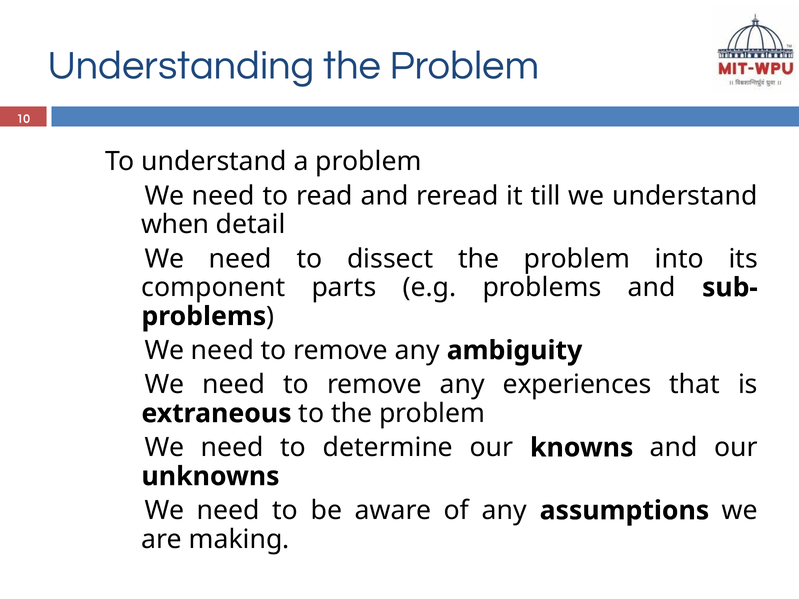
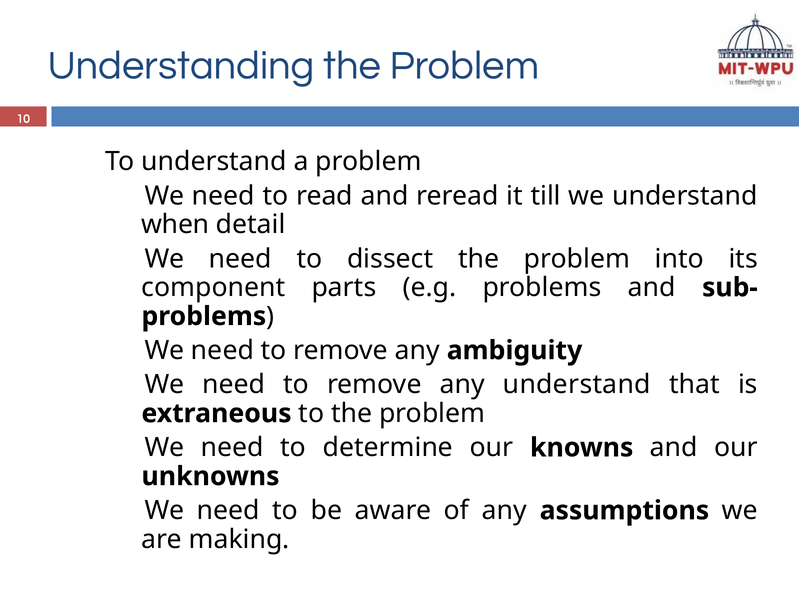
any experiences: experiences -> understand
